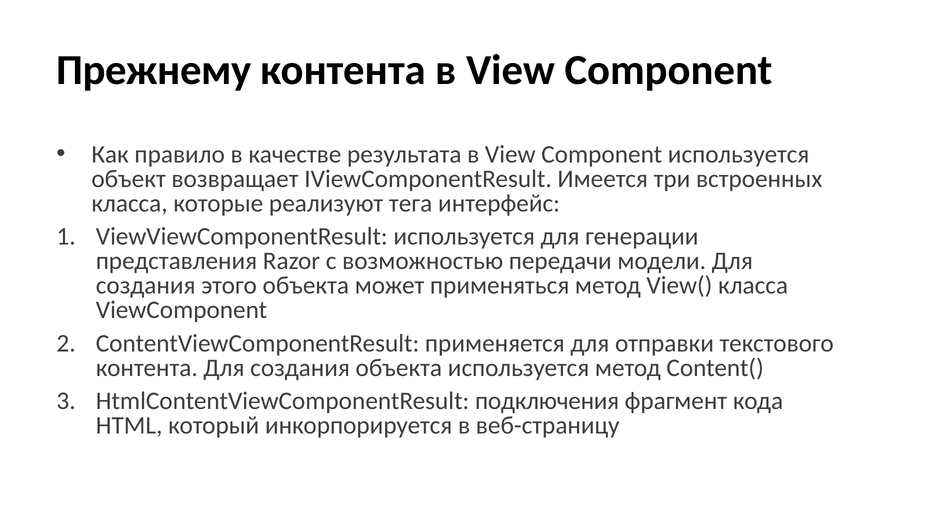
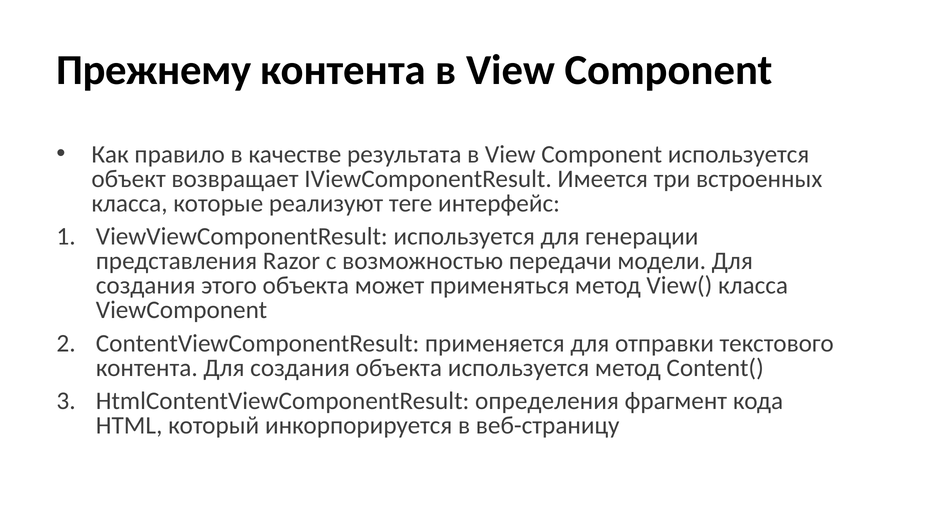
тега: тега -> теге
подключения: подключения -> определения
